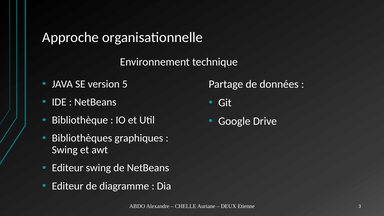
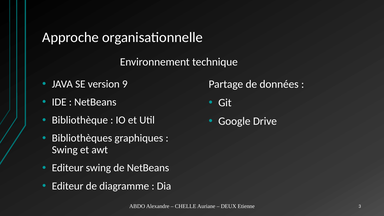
5: 5 -> 9
